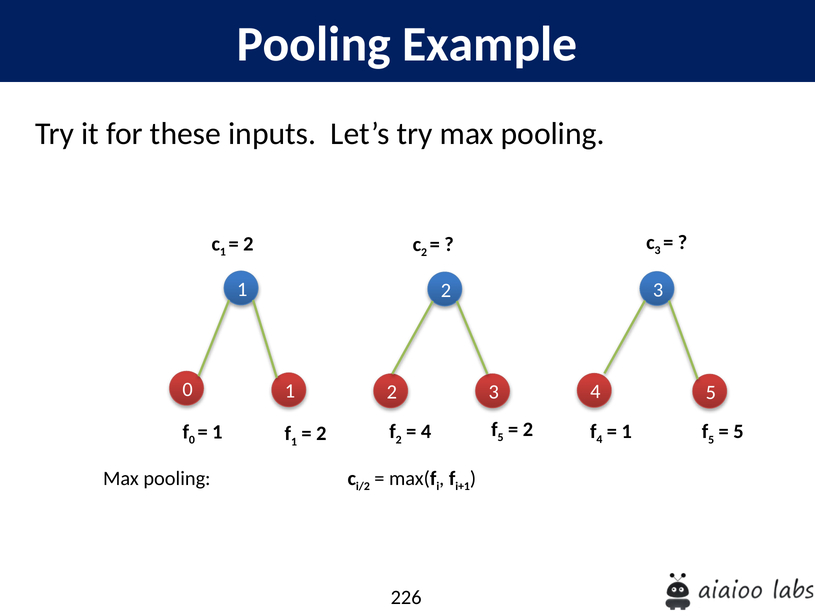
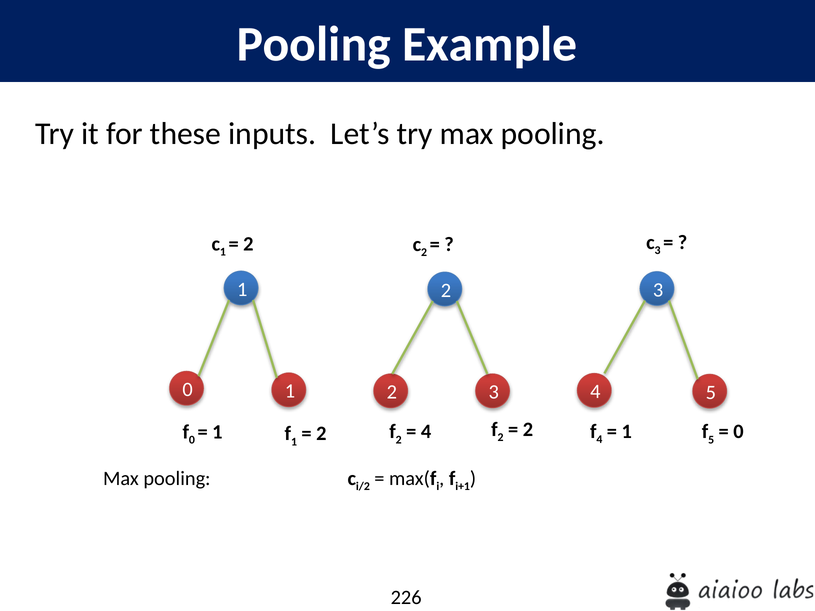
5 at (739, 432): 5 -> 0
5 at (501, 438): 5 -> 2
